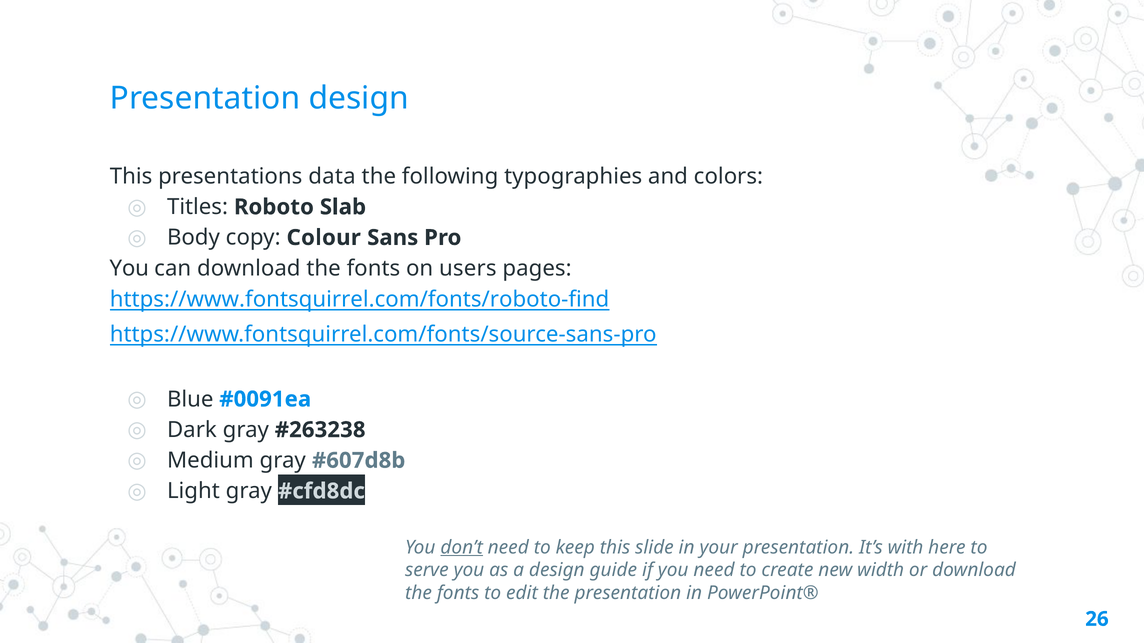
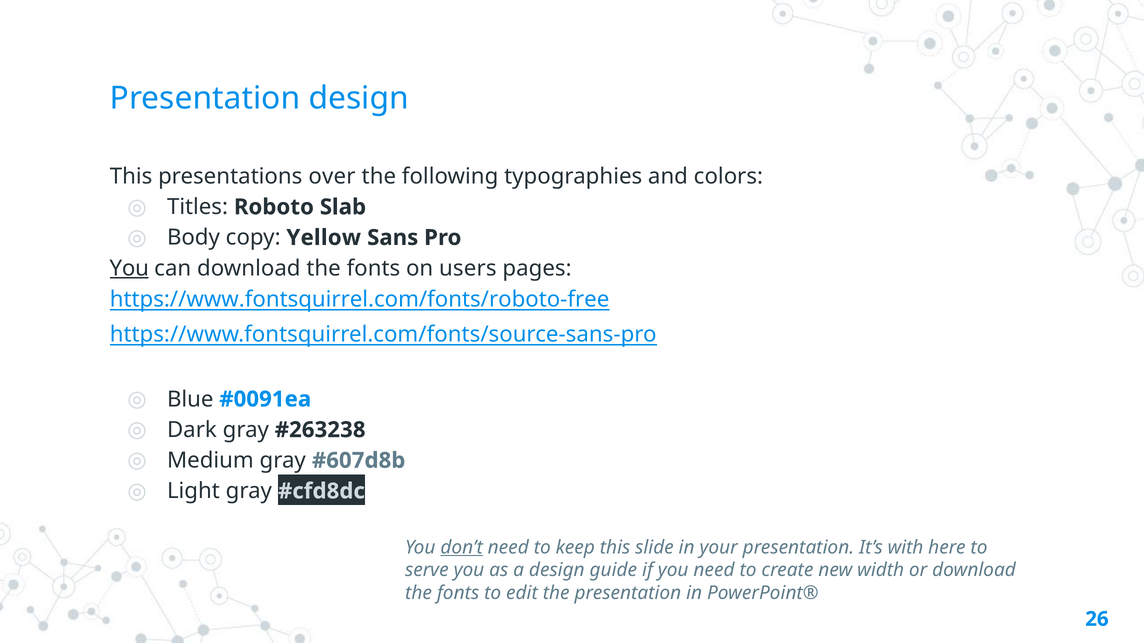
data: data -> over
Colour: Colour -> Yellow
You at (129, 269) underline: none -> present
https://www.fontsquirrel.com/fonts/roboto-find: https://www.fontsquirrel.com/fonts/roboto-find -> https://www.fontsquirrel.com/fonts/roboto-free
